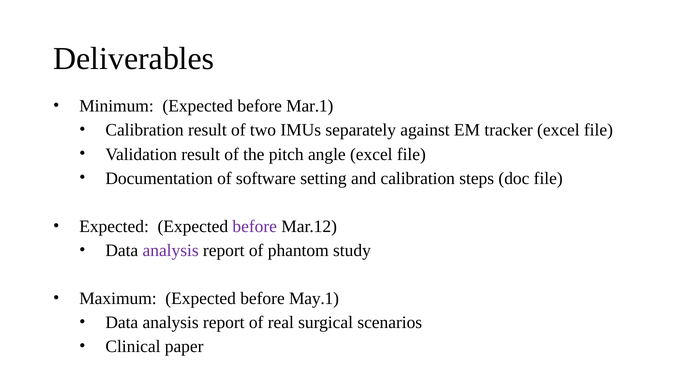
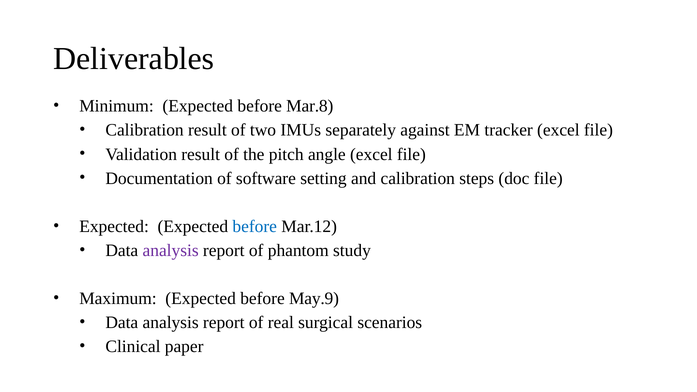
Mar.1: Mar.1 -> Mar.8
before at (255, 226) colour: purple -> blue
May.1: May.1 -> May.9
